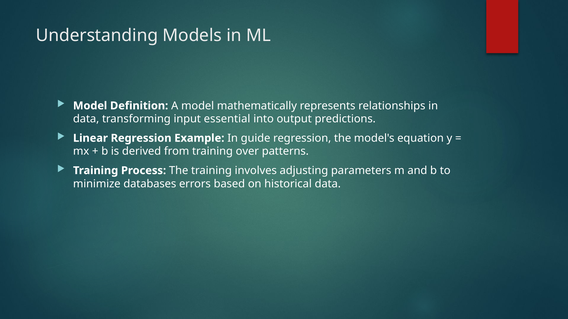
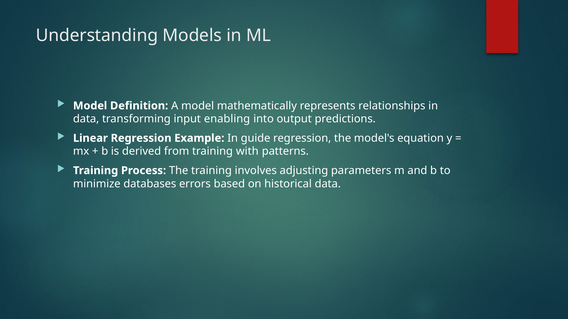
essential: essential -> enabling
over: over -> with
